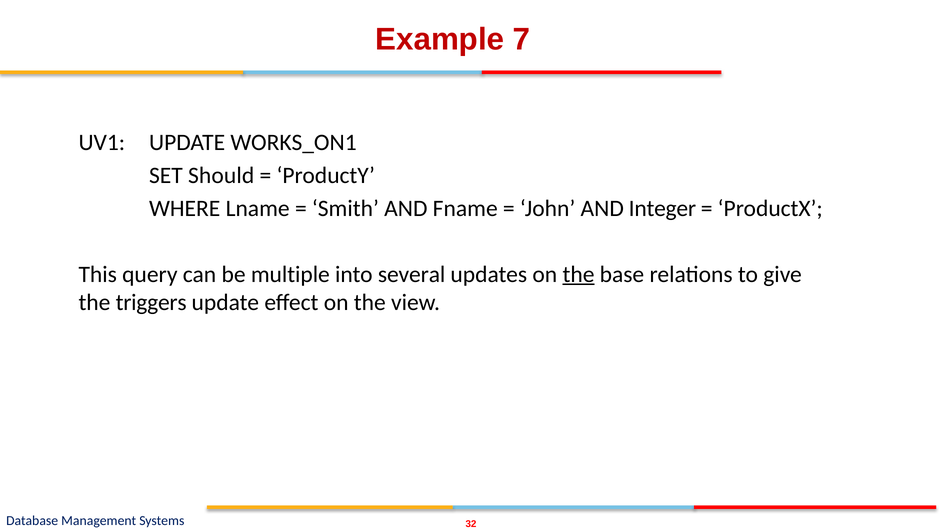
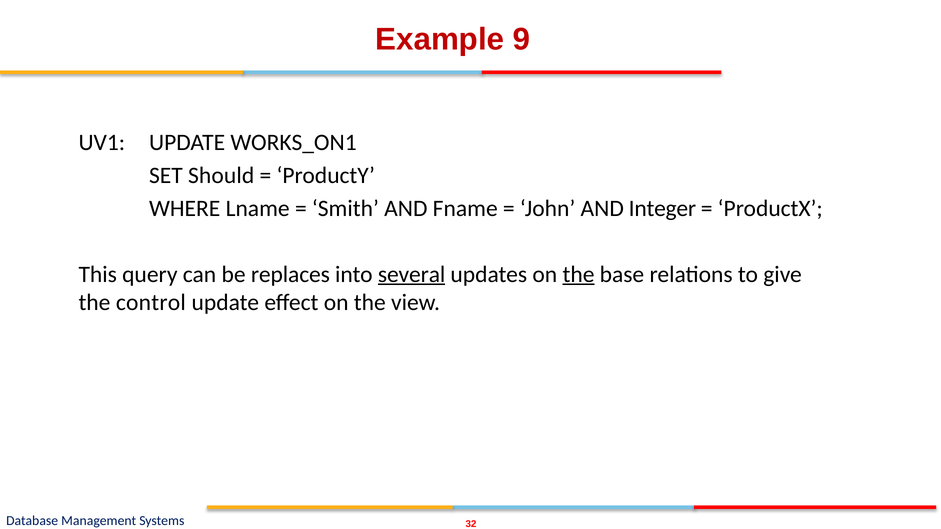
7: 7 -> 9
multiple: multiple -> replaces
several underline: none -> present
triggers: triggers -> control
